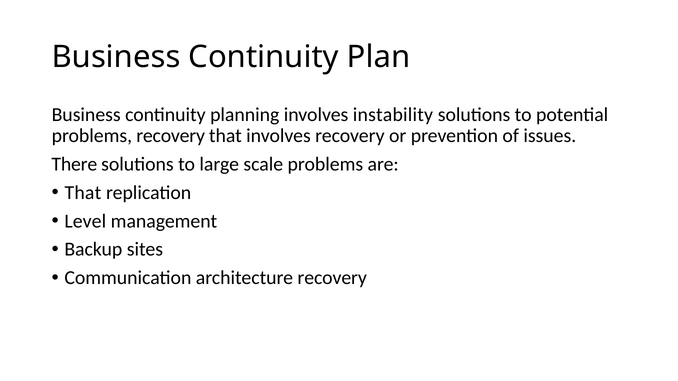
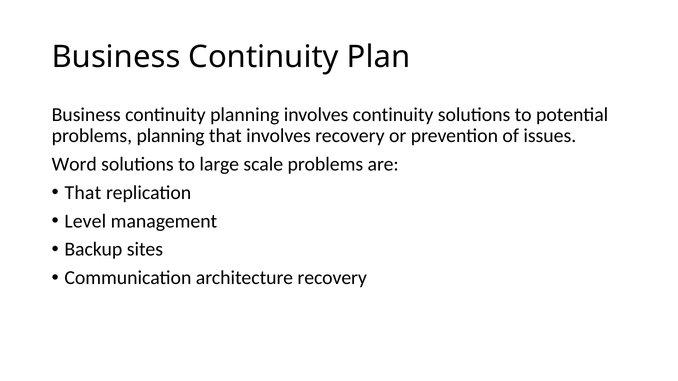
involves instability: instability -> continuity
problems recovery: recovery -> planning
There: There -> Word
